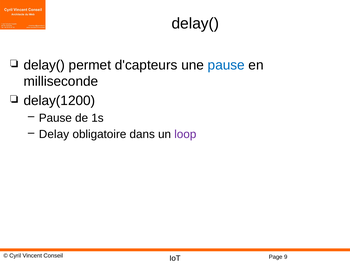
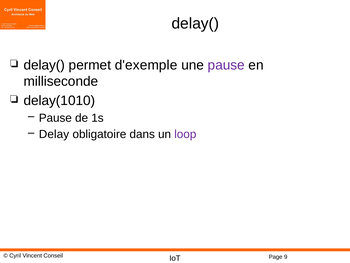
d'capteurs: d'capteurs -> d'exemple
pause at (226, 65) colour: blue -> purple
delay(1200: delay(1200 -> delay(1010
